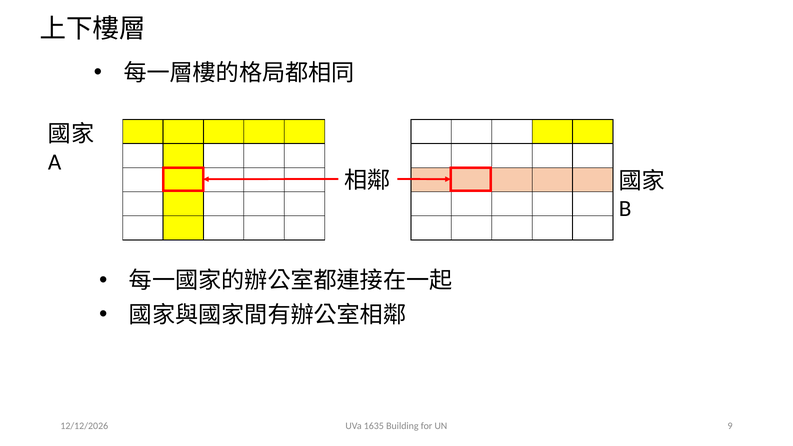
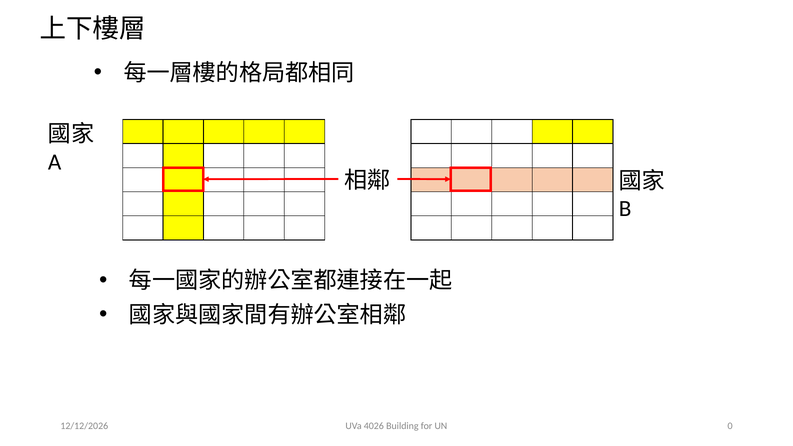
1635: 1635 -> 4026
9: 9 -> 0
